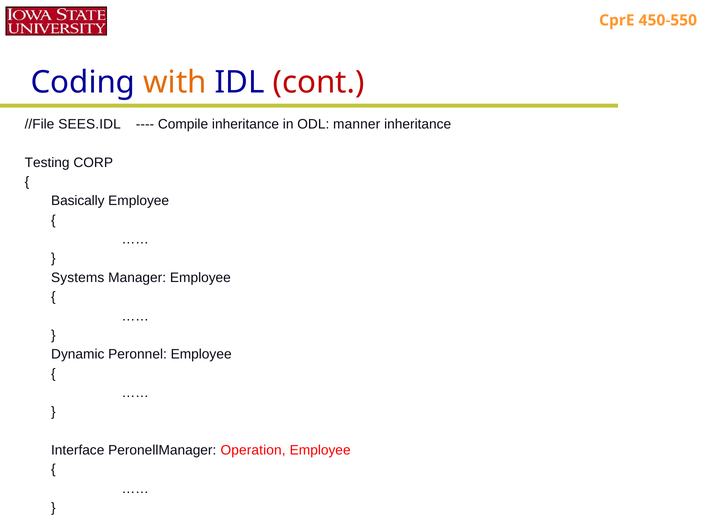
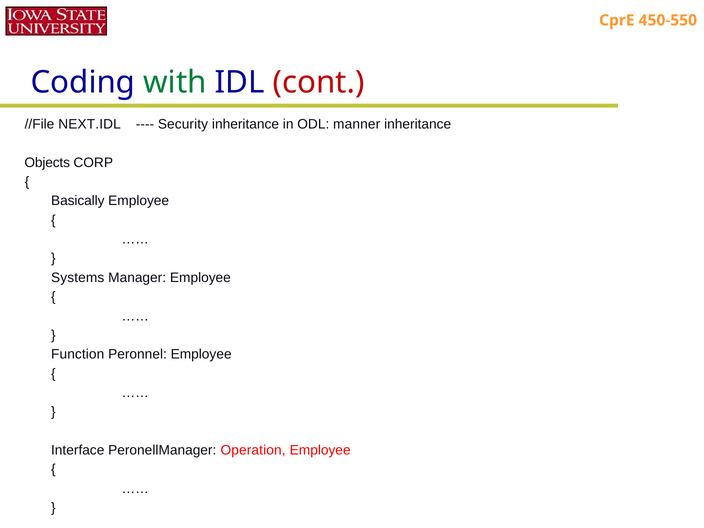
with colour: orange -> green
SEES.IDL: SEES.IDL -> NEXT.IDL
Compile: Compile -> Security
Testing: Testing -> Objects
Dynamic: Dynamic -> Function
